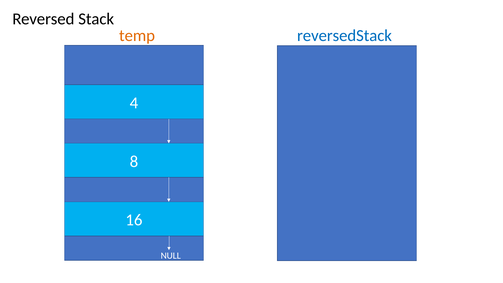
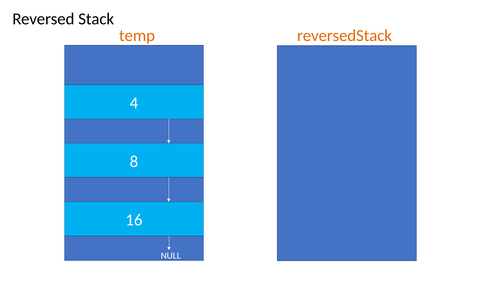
reversedStack colour: blue -> orange
